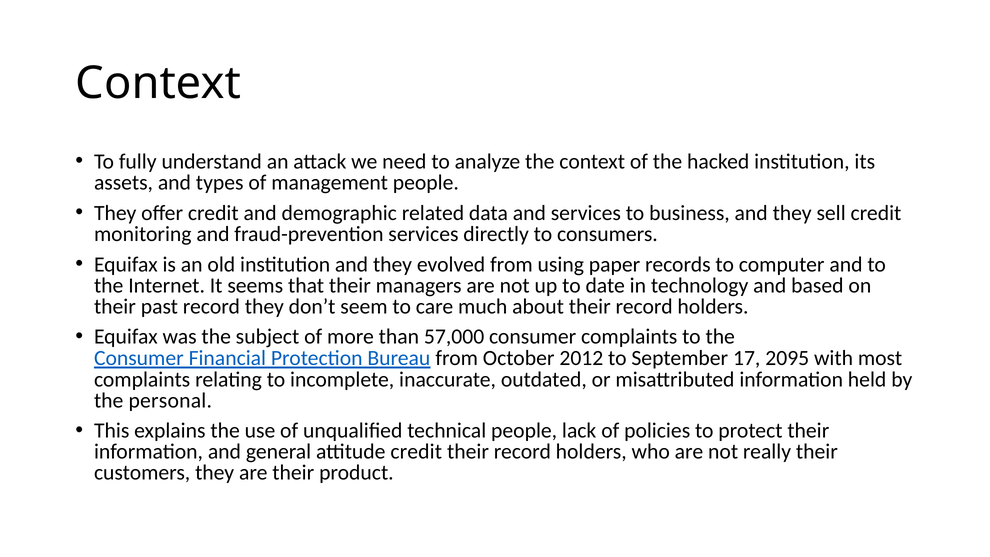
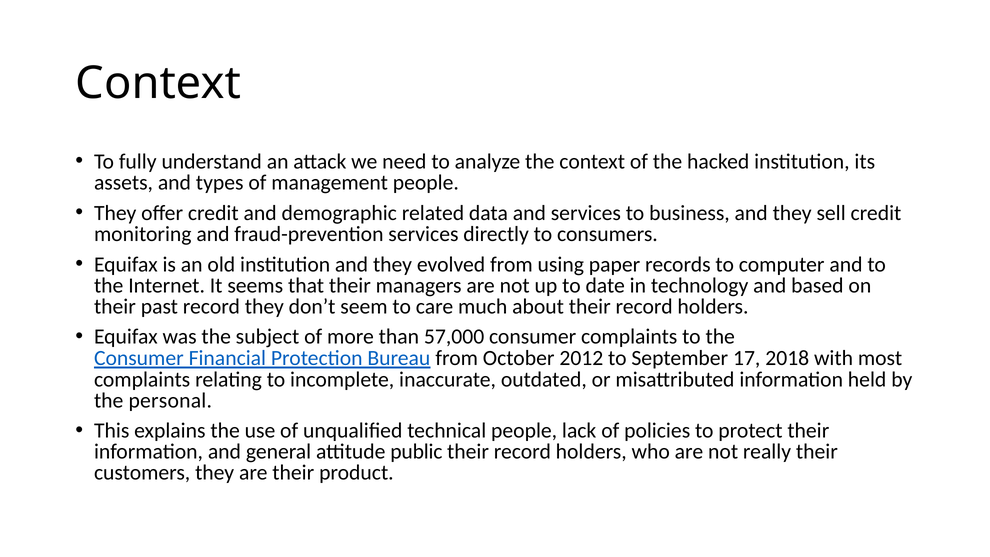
2095: 2095 -> 2018
attitude credit: credit -> public
